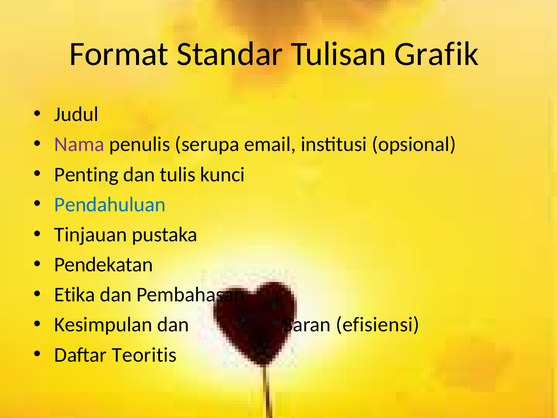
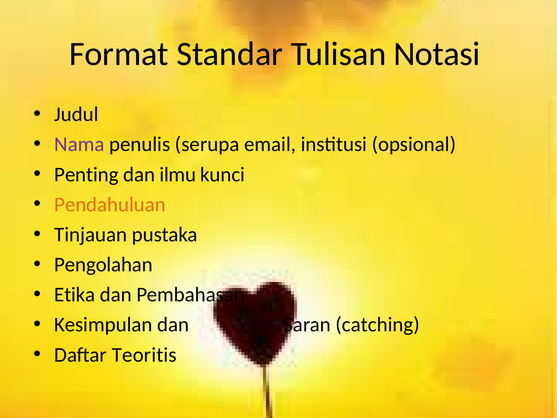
Grafik: Grafik -> Notasi
tulis: tulis -> ilmu
Pendahuluan colour: blue -> orange
Pendekatan: Pendekatan -> Pengolahan
efisiensi: efisiensi -> catching
